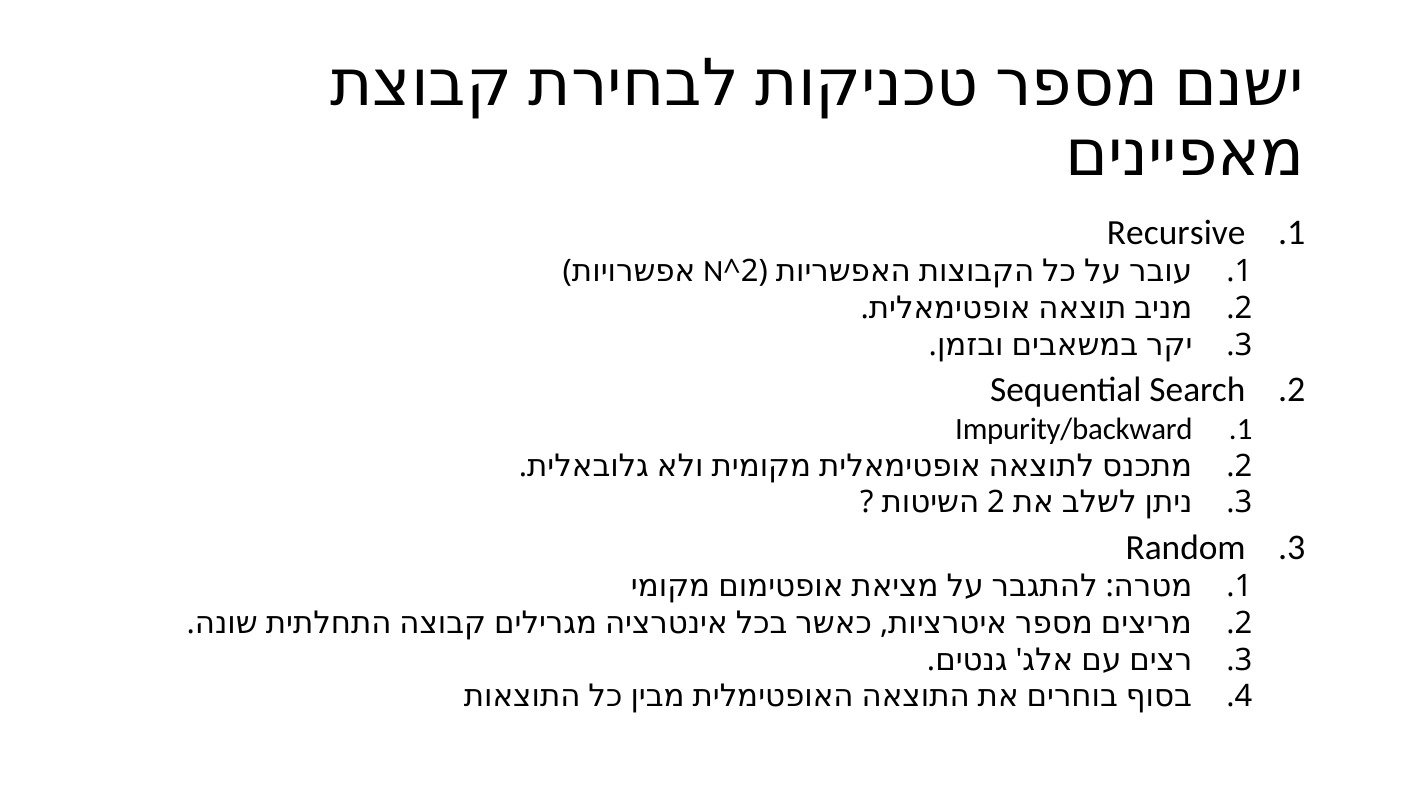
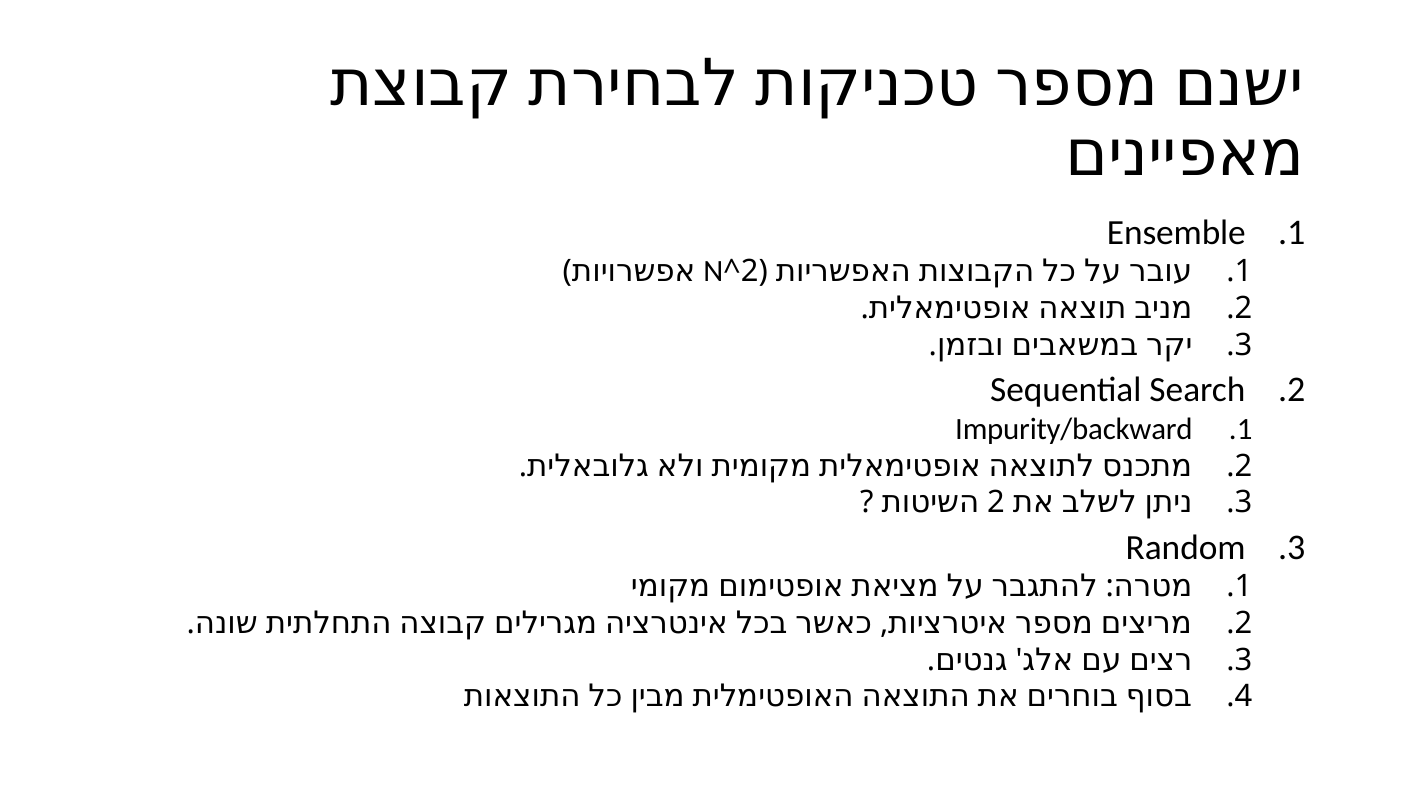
Recursive: Recursive -> Ensemble
